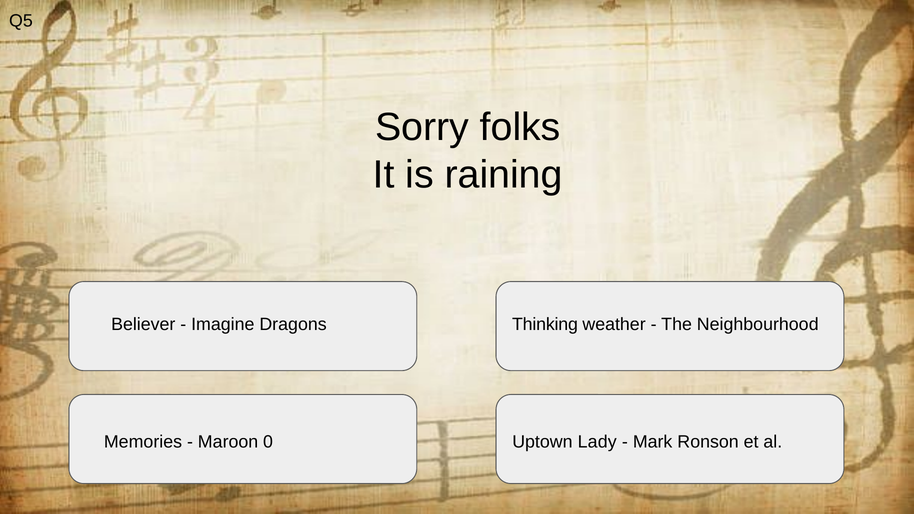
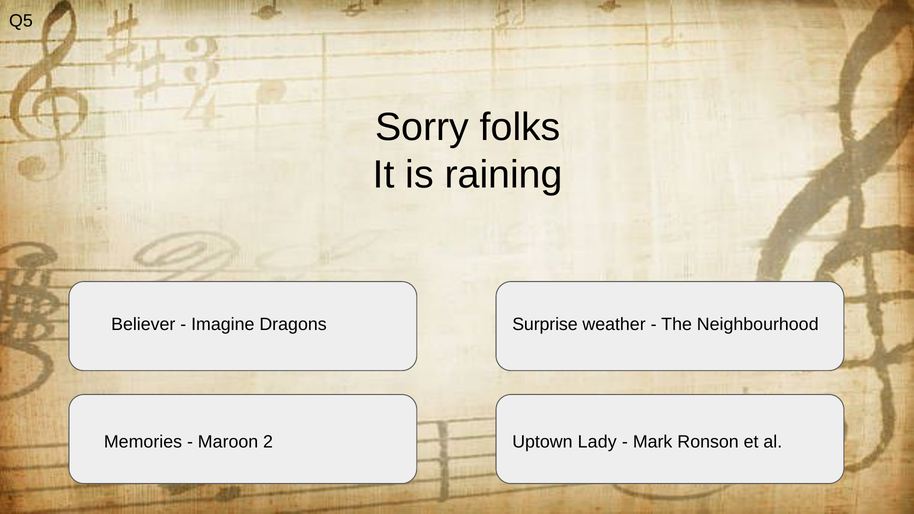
Thinking: Thinking -> Surprise
0: 0 -> 2
